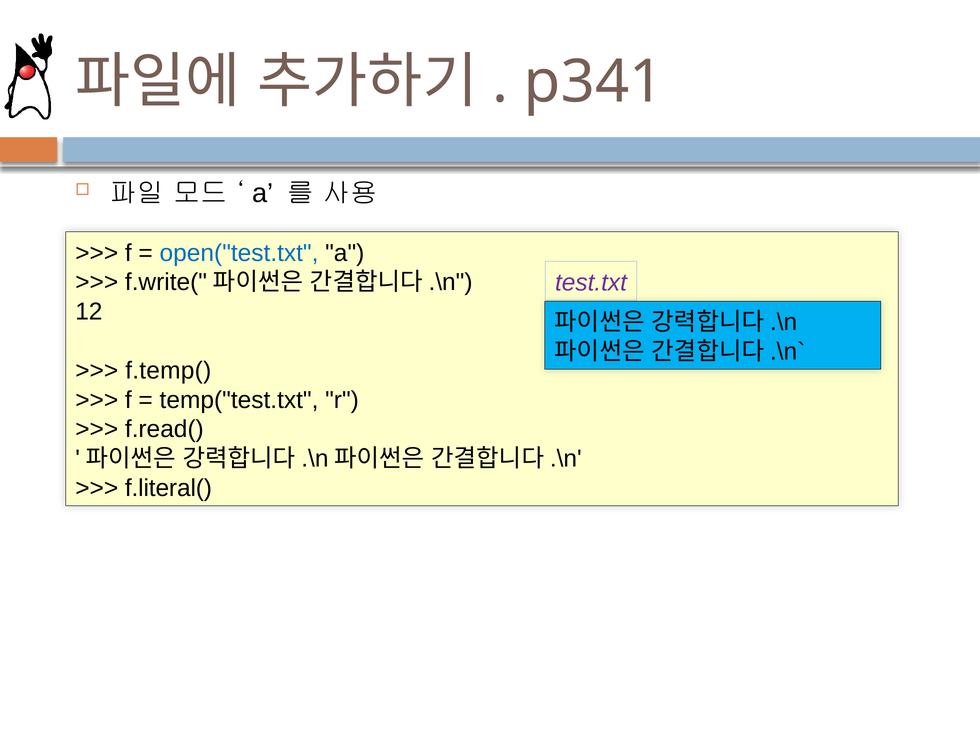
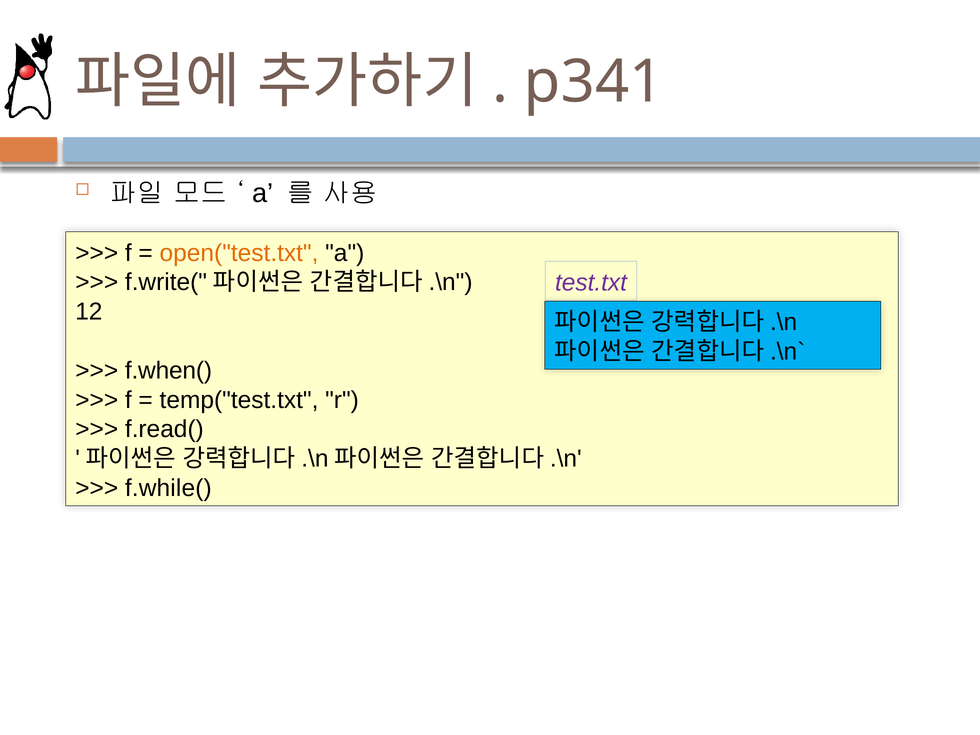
open("test.txt colour: blue -> orange
f.temp(: f.temp( -> f.when(
f.literal(: f.literal( -> f.while(
